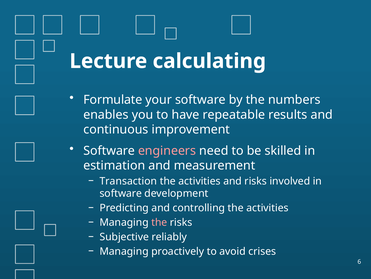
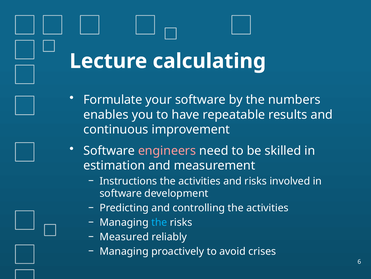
Transaction: Transaction -> Instructions
the at (159, 222) colour: pink -> light blue
Subjective: Subjective -> Measured
